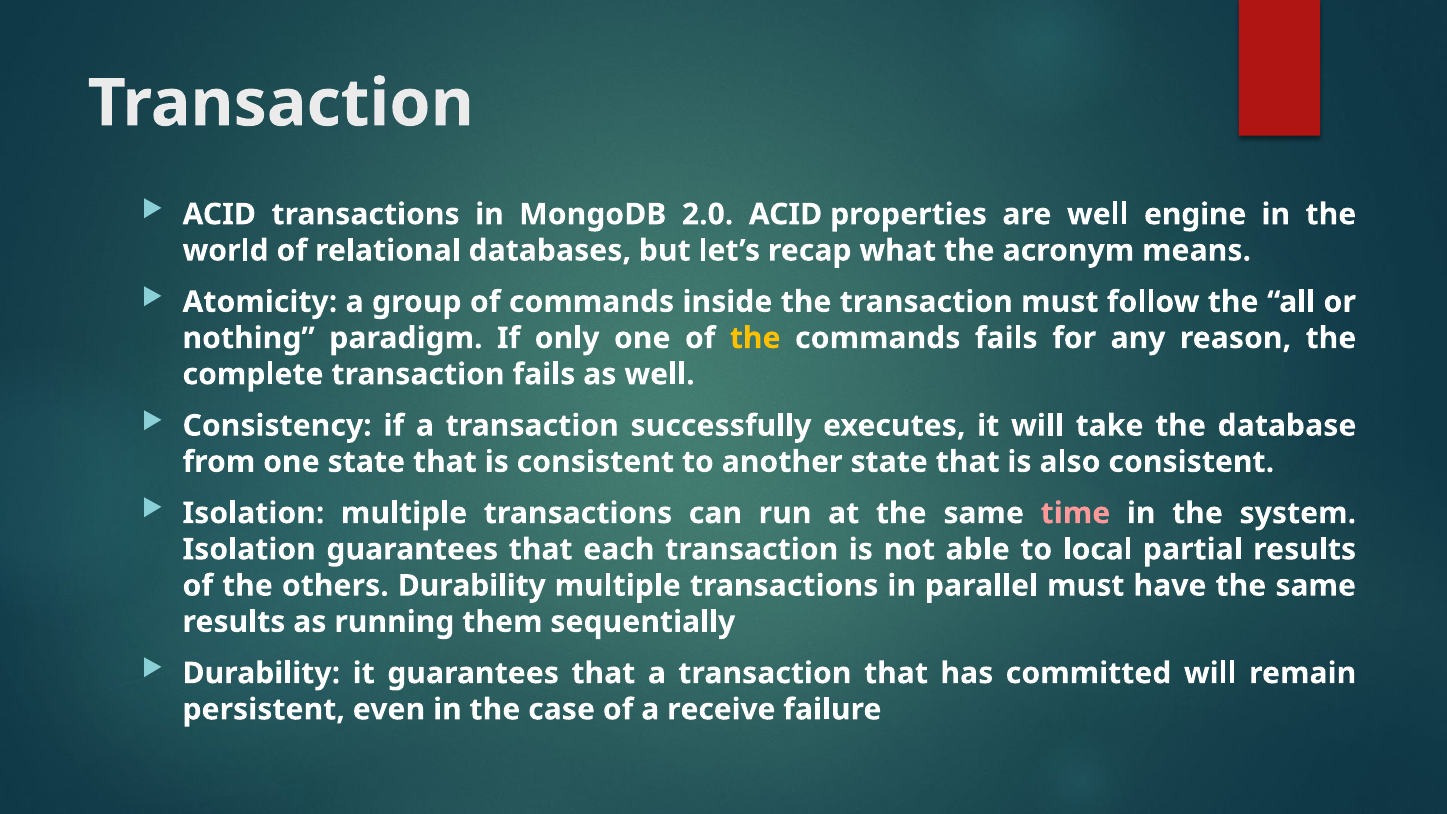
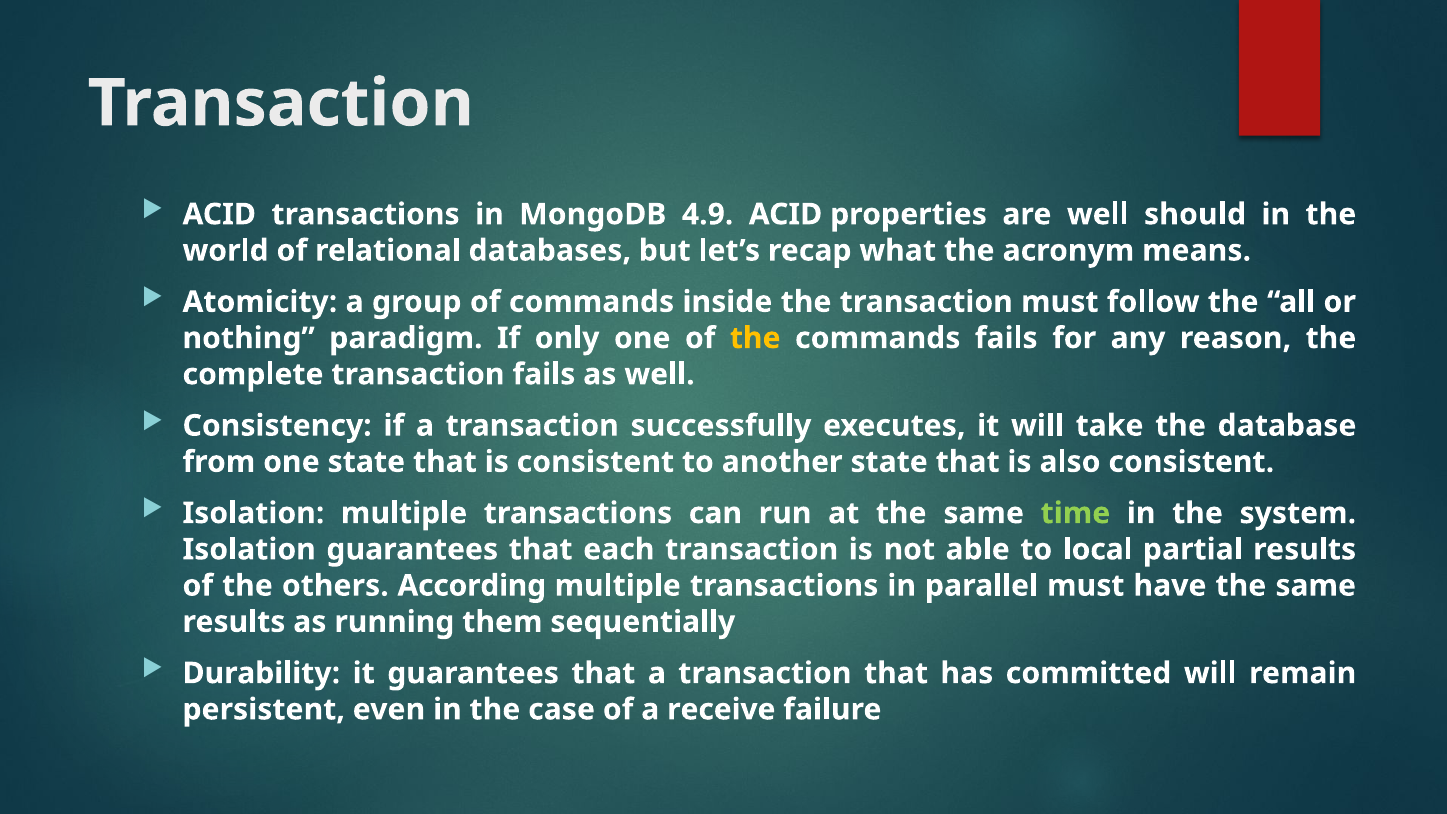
2.0: 2.0 -> 4.9
engine: engine -> should
time colour: pink -> light green
others Durability: Durability -> According
